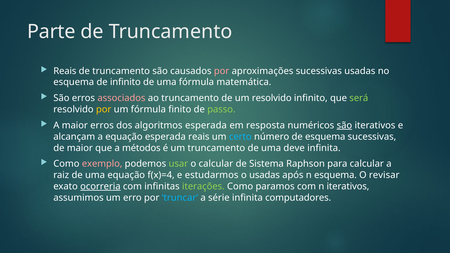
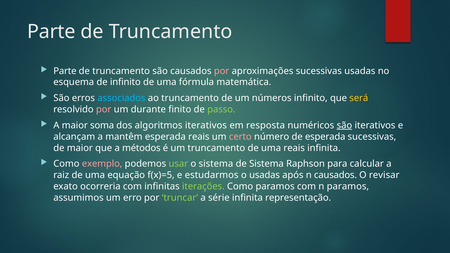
Reais at (65, 71): Reais -> Parte
associados colour: pink -> light blue
um resolvido: resolvido -> números
será colour: light green -> yellow
por at (104, 110) colour: yellow -> pink
um fórmula: fórmula -> durante
maior erros: erros -> soma
algoritmos esperada: esperada -> iterativos
a equação: equação -> mantêm
certo colour: light blue -> pink
de esquema: esquema -> esperada
uma deve: deve -> reais
o calcular: calcular -> sistema
f(x)=4: f(x)=4 -> f(x)=5
n esquema: esquema -> causados
ocorreria underline: present -> none
n iterativos: iterativos -> paramos
truncar colour: light blue -> light green
computadores: computadores -> representação
